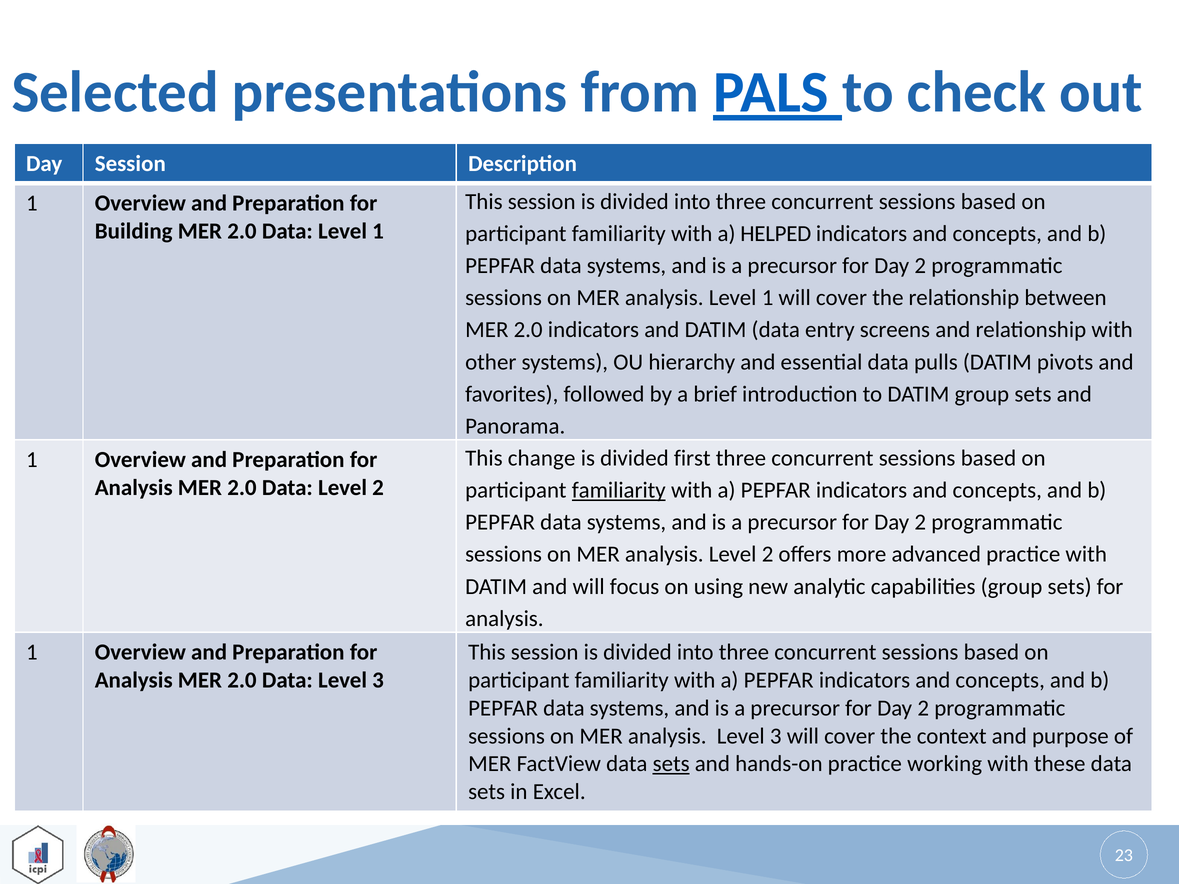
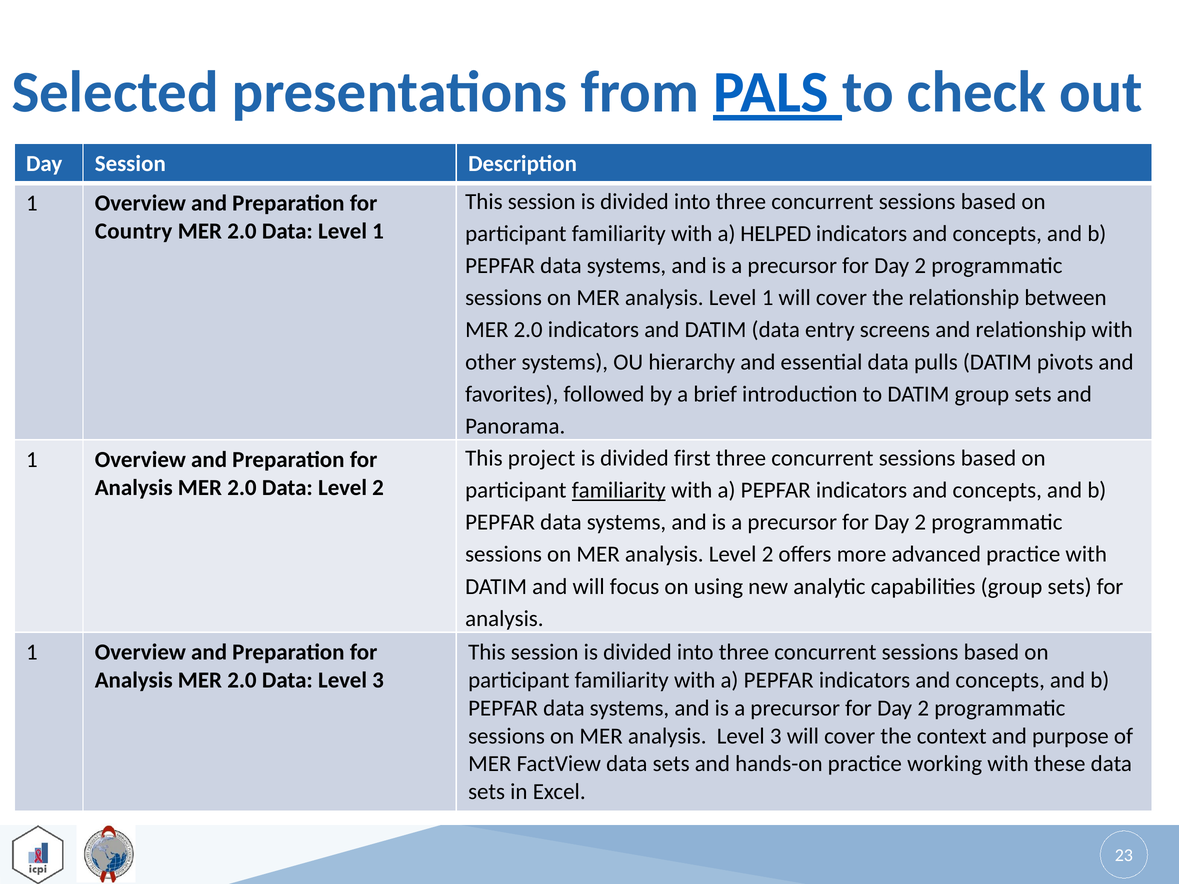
Building: Building -> Country
change: change -> project
sets at (671, 764) underline: present -> none
